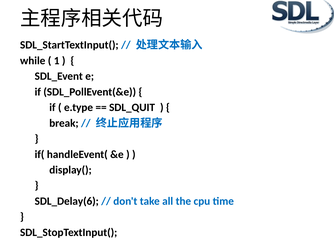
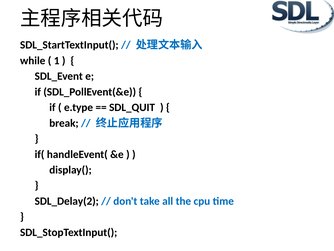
SDL_Delay(6: SDL_Delay(6 -> SDL_Delay(2
